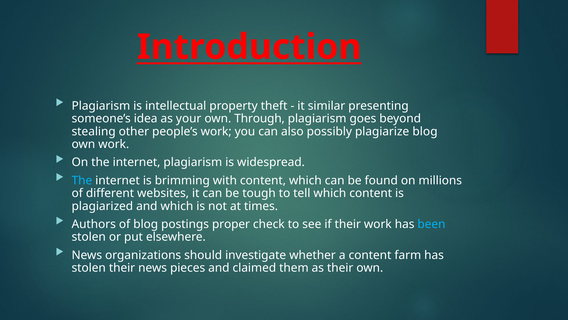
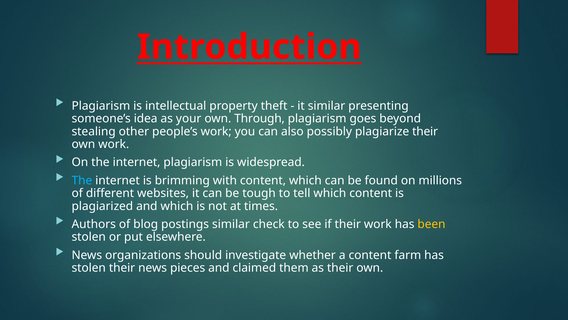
plagiarize blog: blog -> their
postings proper: proper -> similar
been colour: light blue -> yellow
